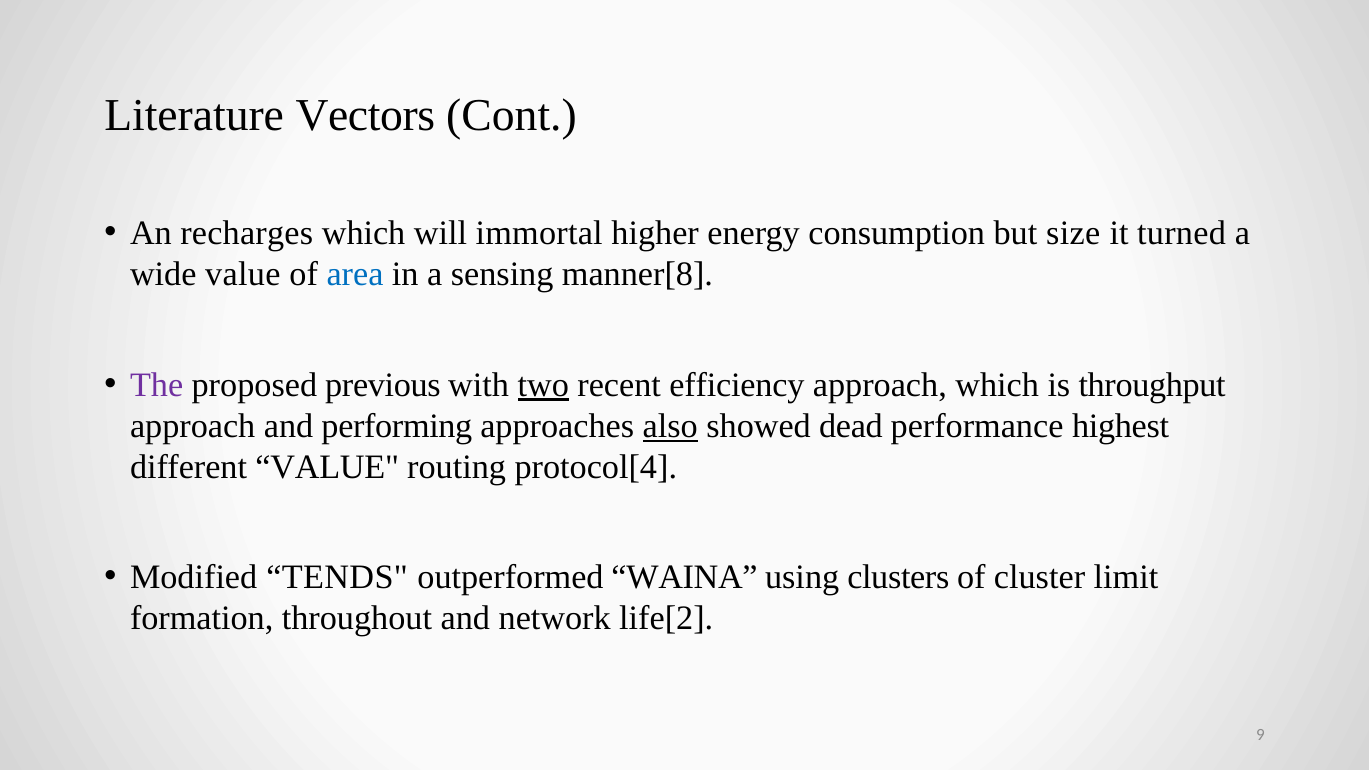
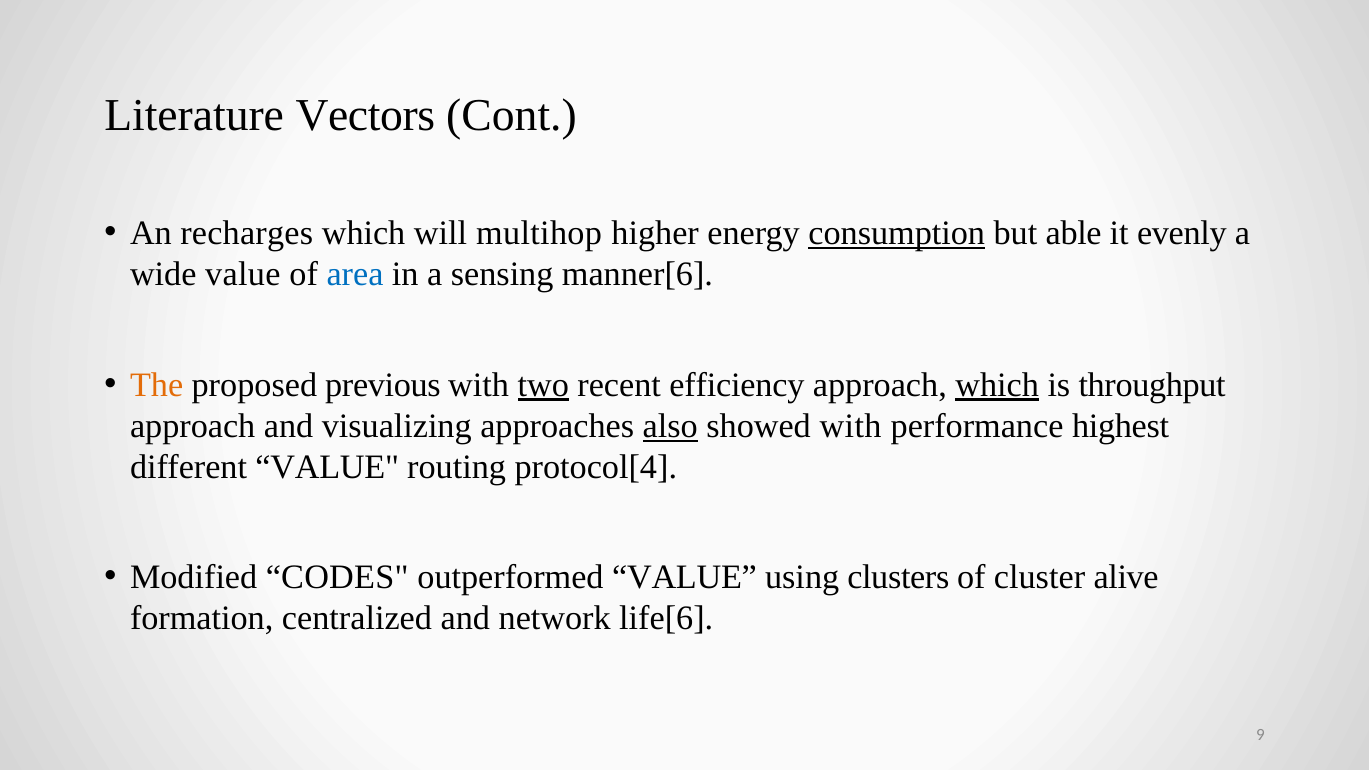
immortal: immortal -> multihop
consumption underline: none -> present
size: size -> able
turned: turned -> evenly
manner[8: manner[8 -> manner[6
The colour: purple -> orange
which at (997, 385) underline: none -> present
performing: performing -> visualizing
showed dead: dead -> with
TENDS: TENDS -> CODES
outperformed WAINA: WAINA -> VALUE
limit: limit -> alive
throughout: throughout -> centralized
life[2: life[2 -> life[6
